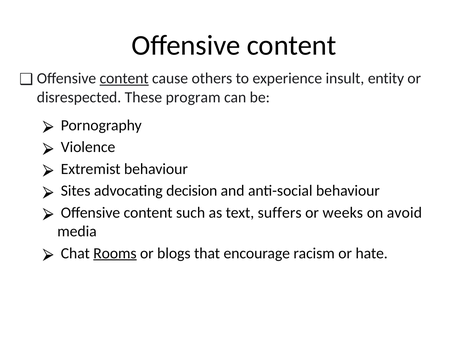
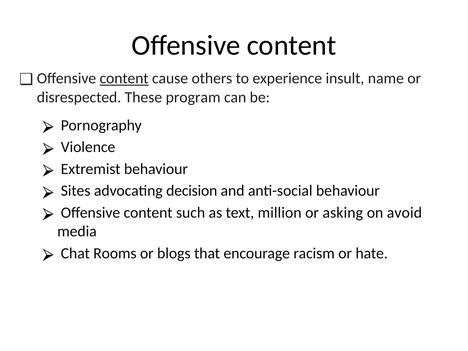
entity: entity -> name
suffers: suffers -> million
weeks: weeks -> asking
Rooms underline: present -> none
